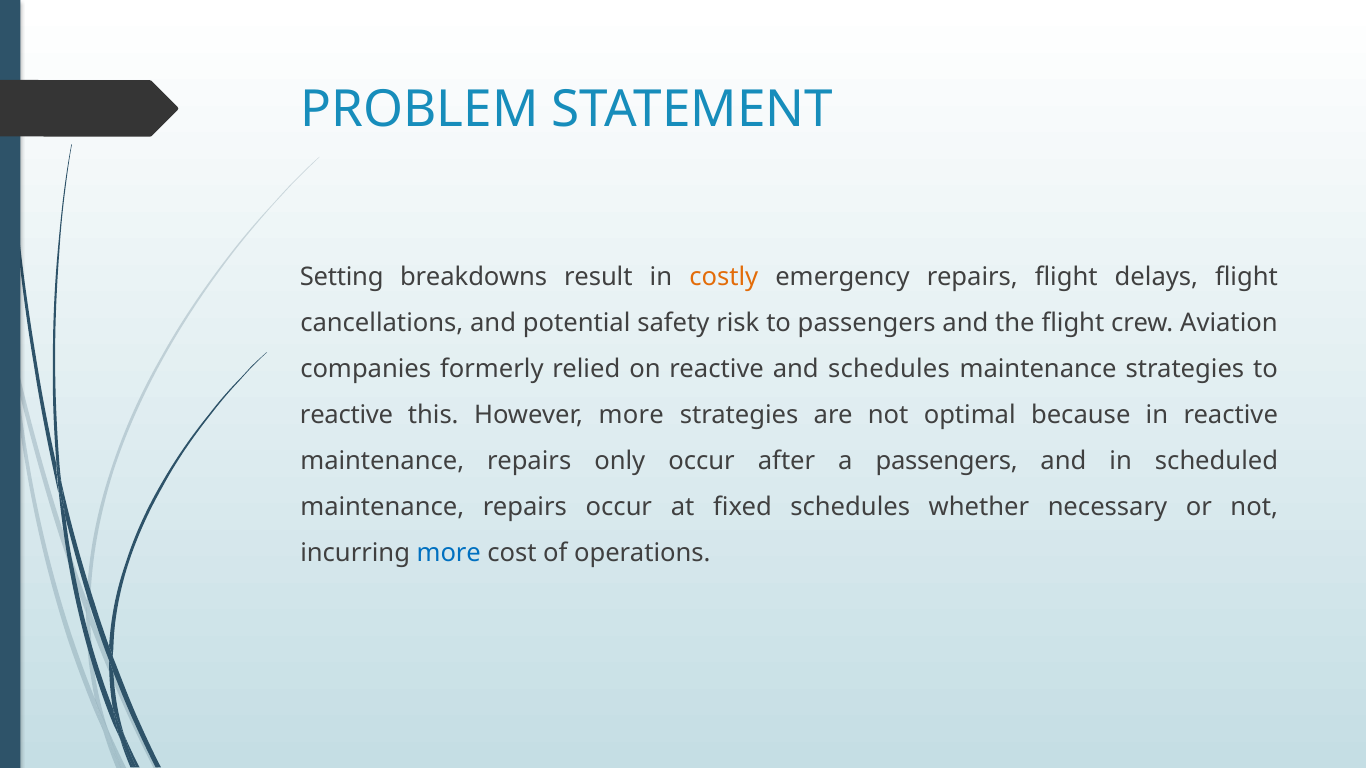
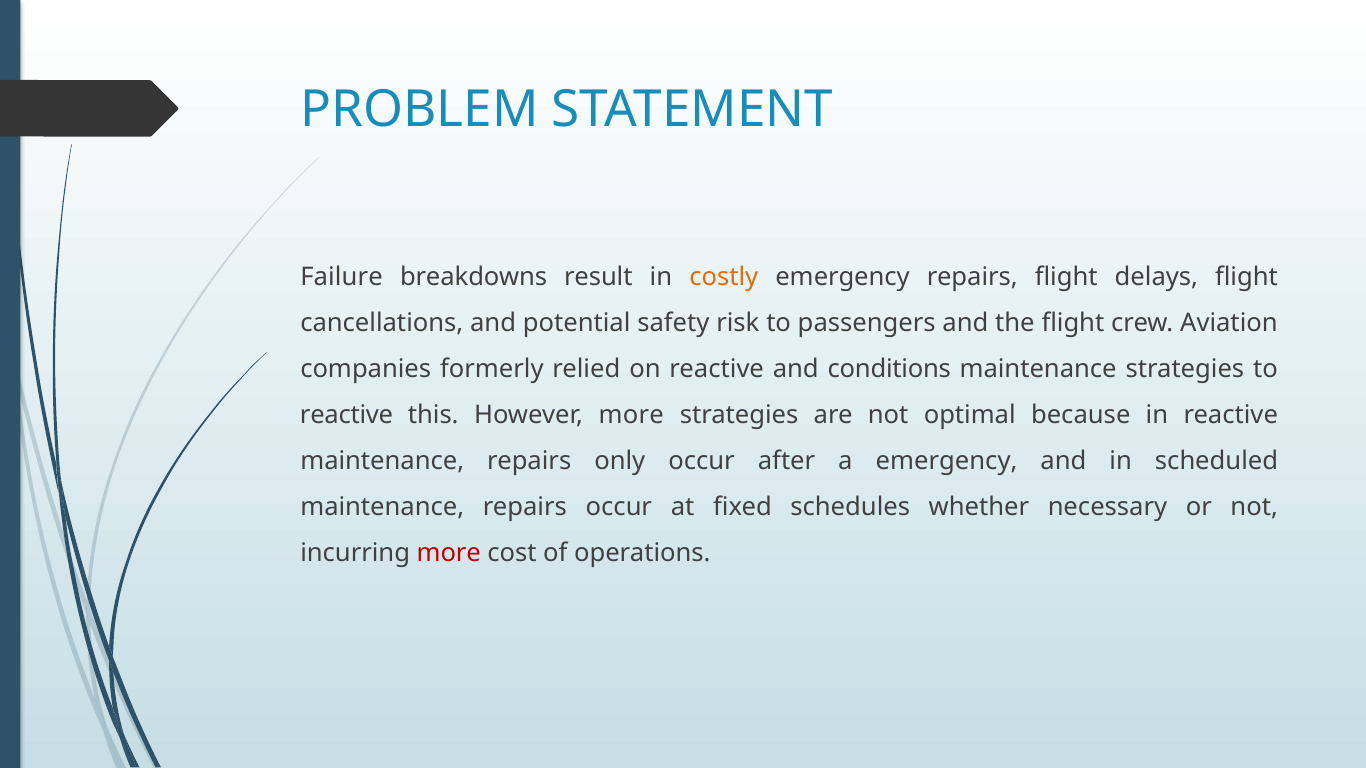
Setting: Setting -> Failure
and schedules: schedules -> conditions
a passengers: passengers -> emergency
more at (449, 553) colour: blue -> red
